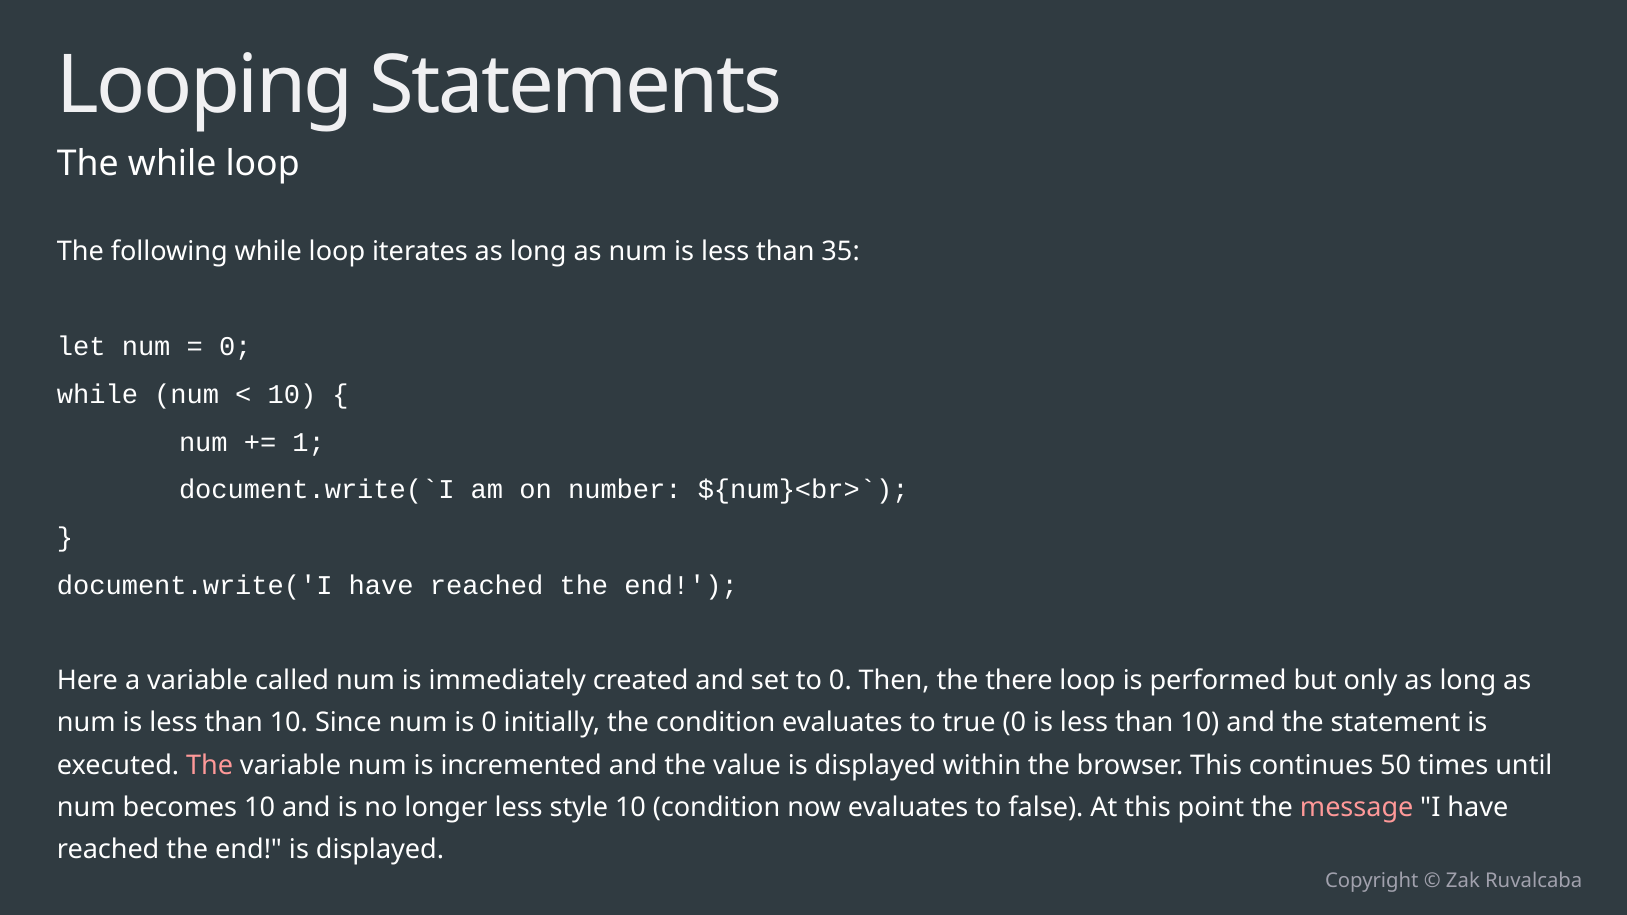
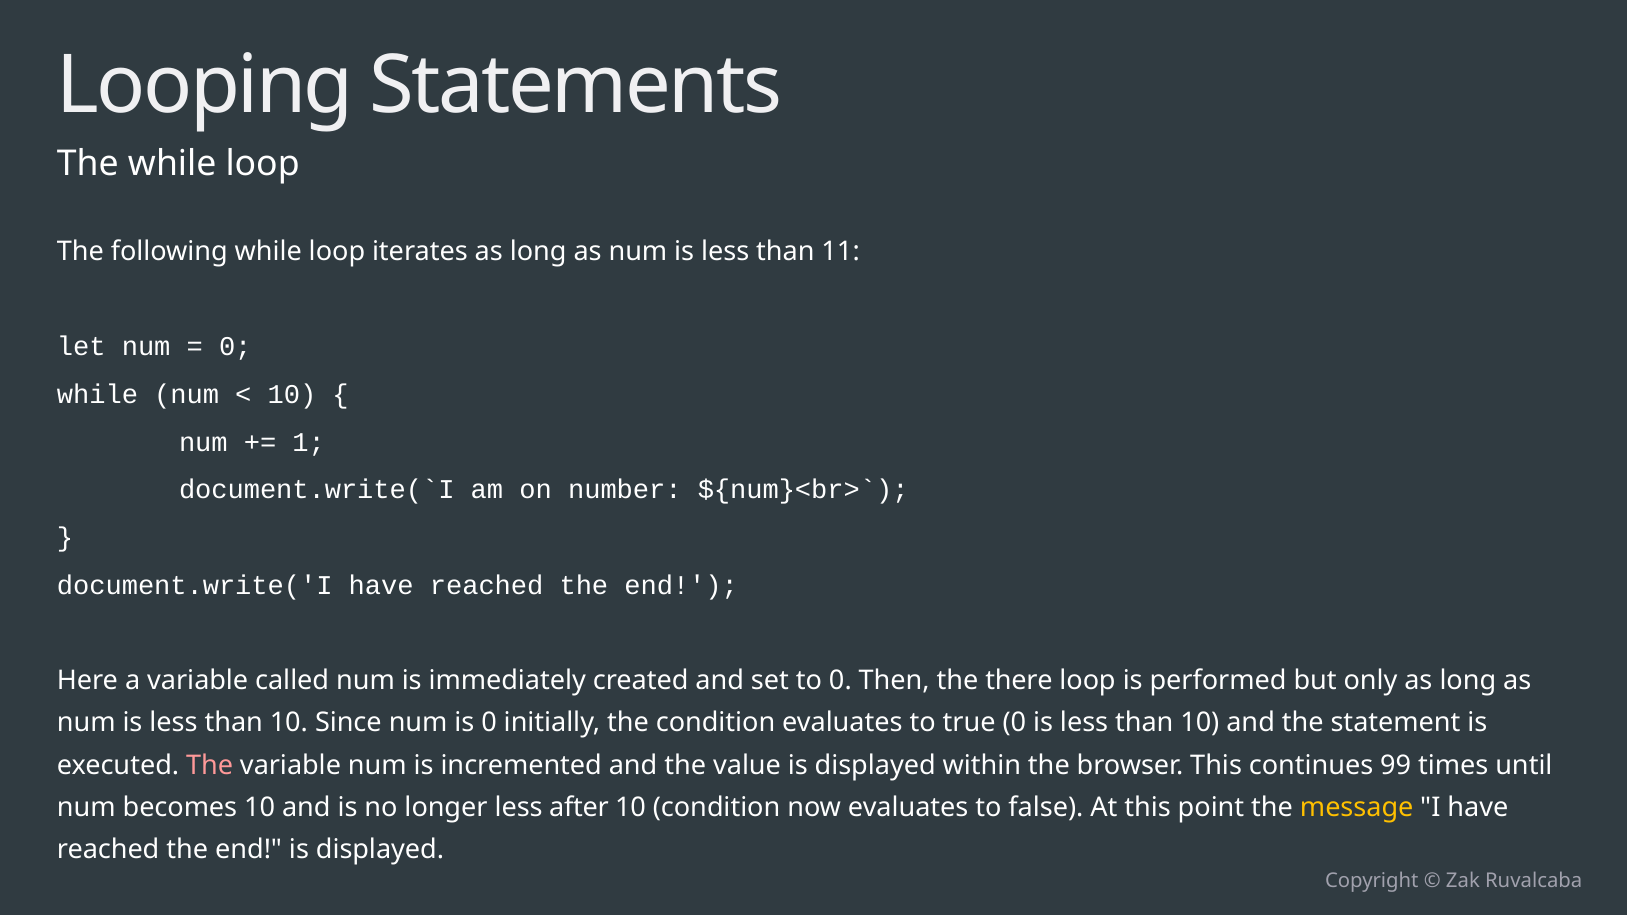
35: 35 -> 11
50: 50 -> 99
style: style -> after
message colour: pink -> yellow
